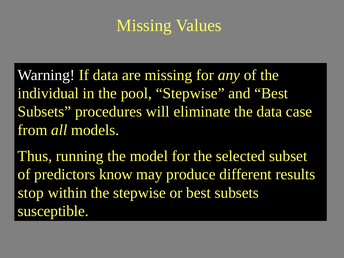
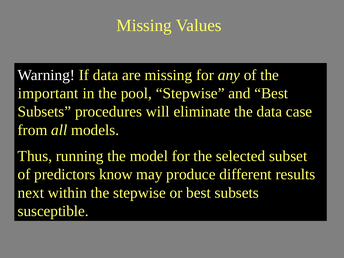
individual: individual -> important
stop: stop -> next
